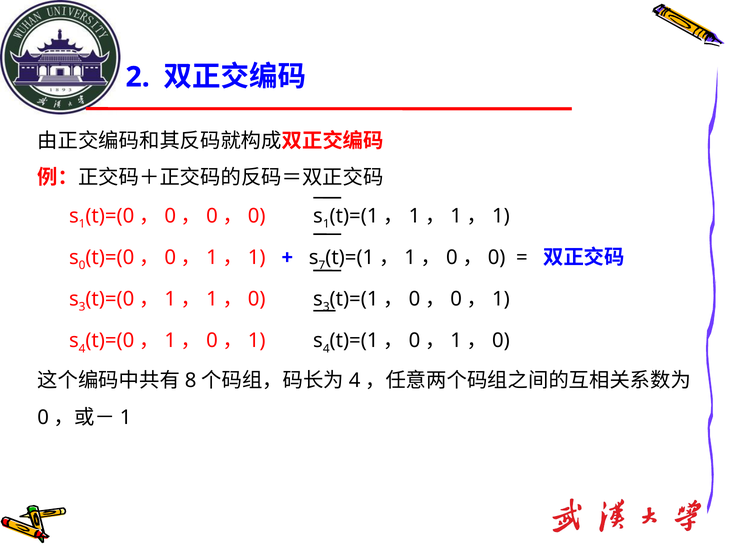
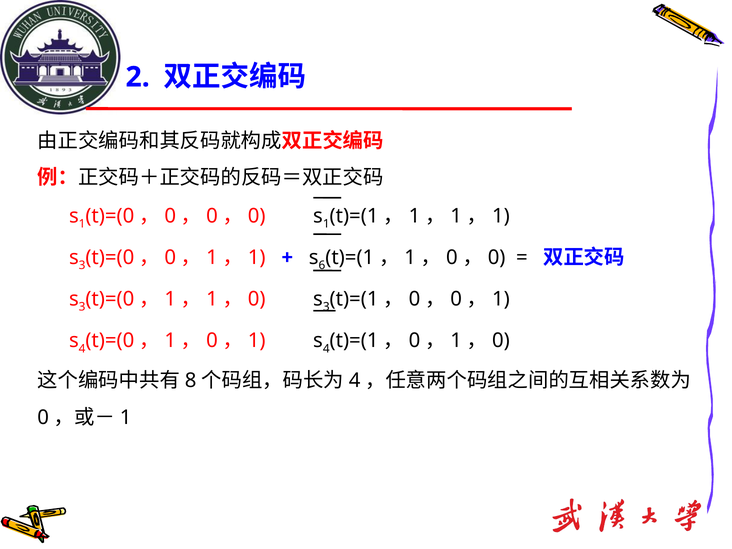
0 at (82, 265): 0 -> 3
7: 7 -> 6
